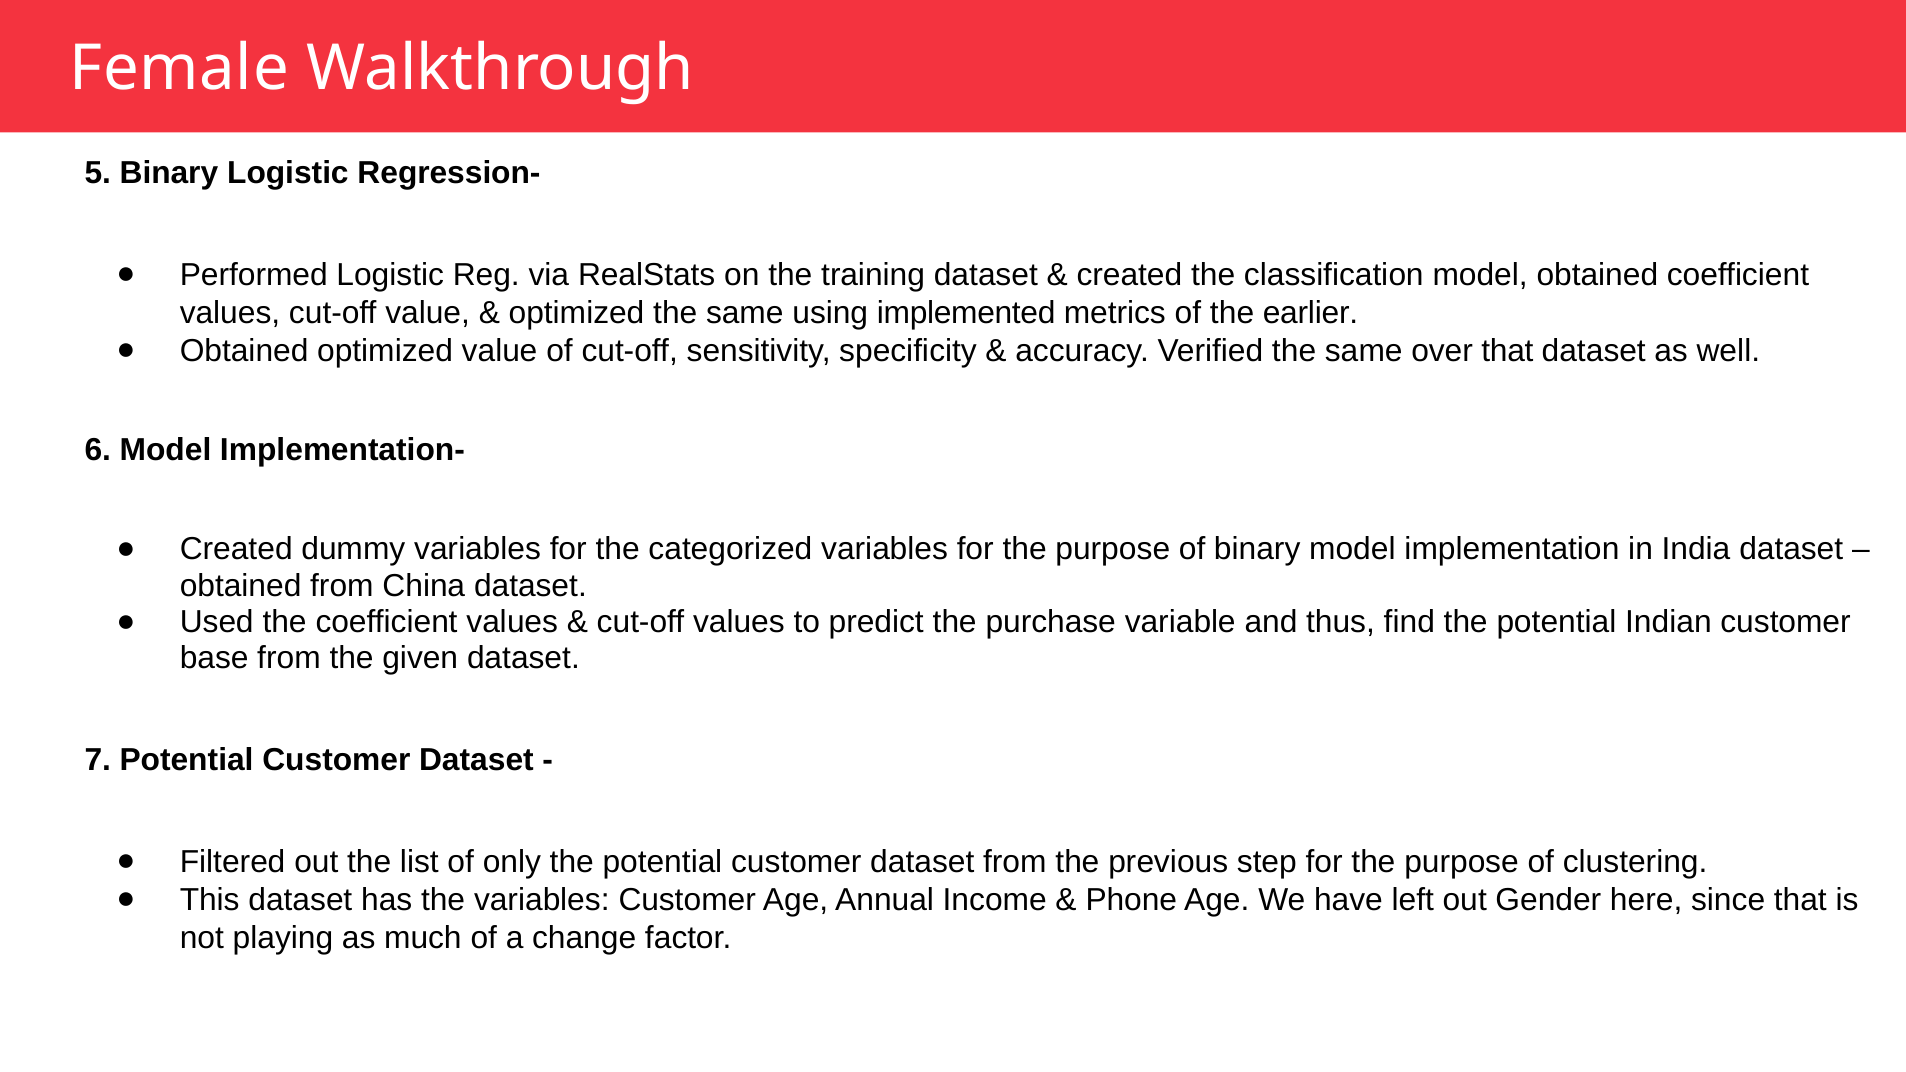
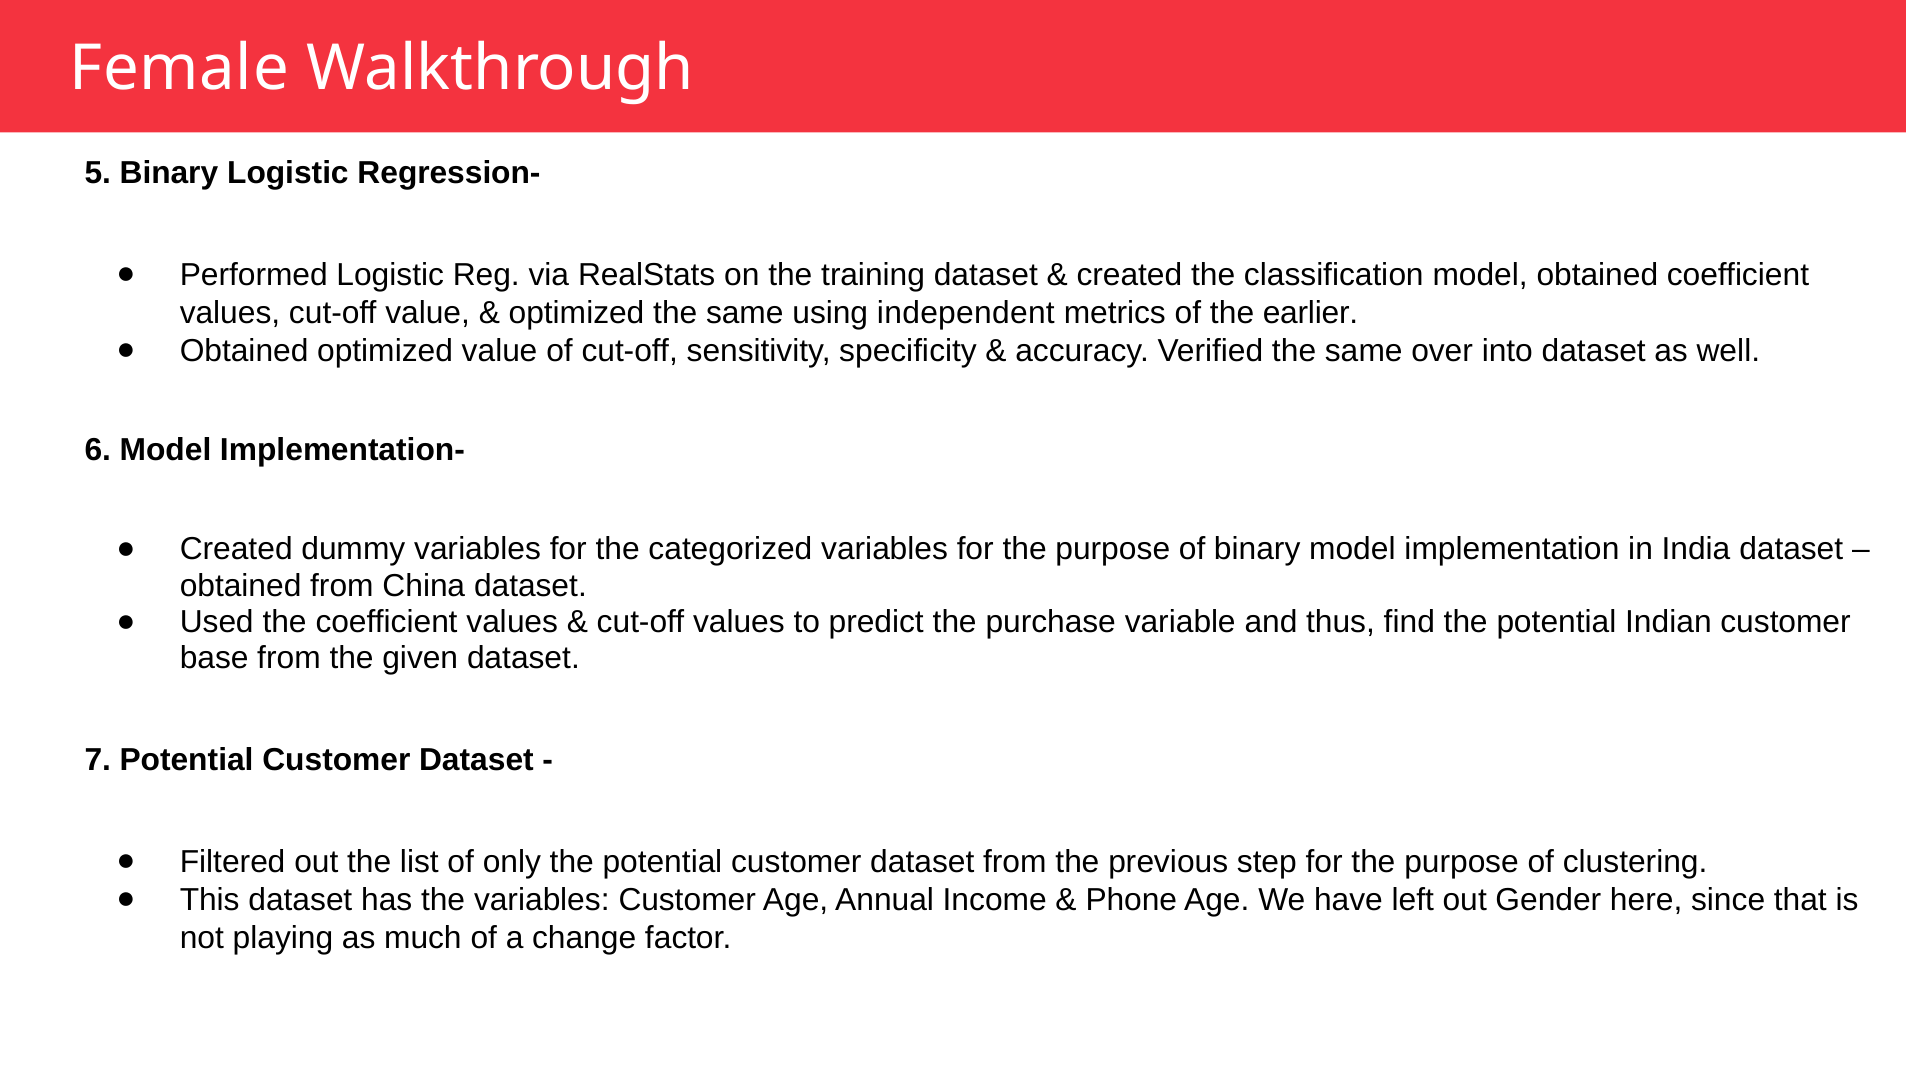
implemented: implemented -> independent
over that: that -> into
